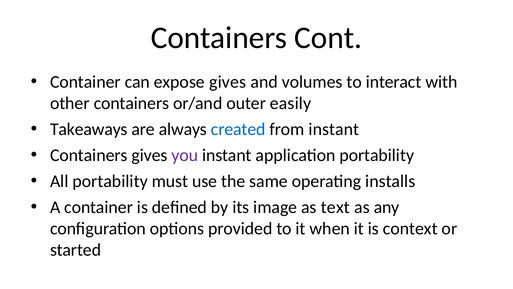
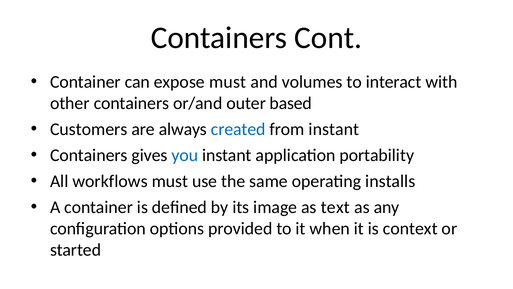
expose gives: gives -> must
easily: easily -> based
Takeaways: Takeaways -> Customers
you colour: purple -> blue
All portability: portability -> workflows
